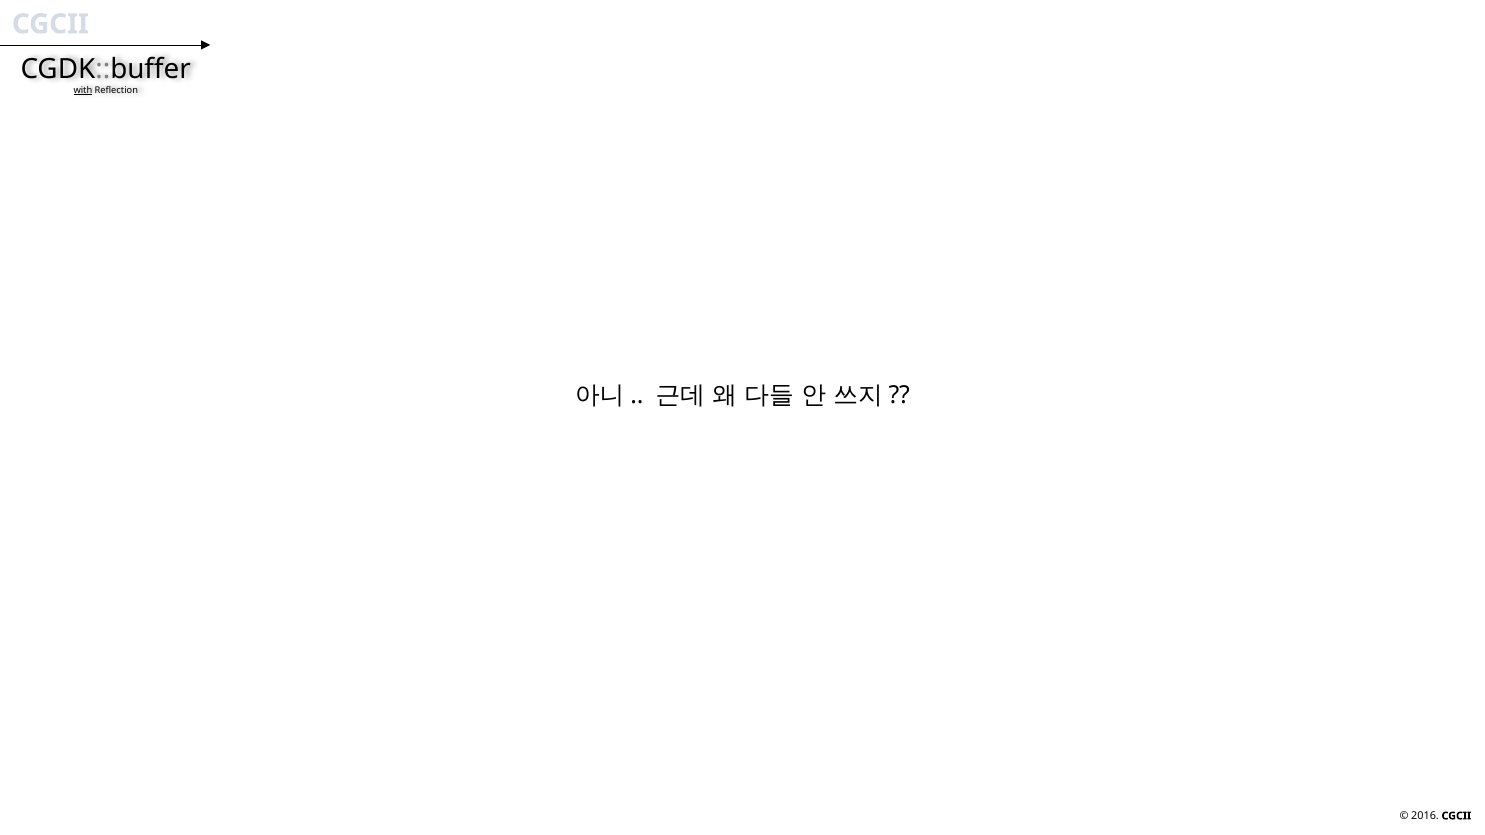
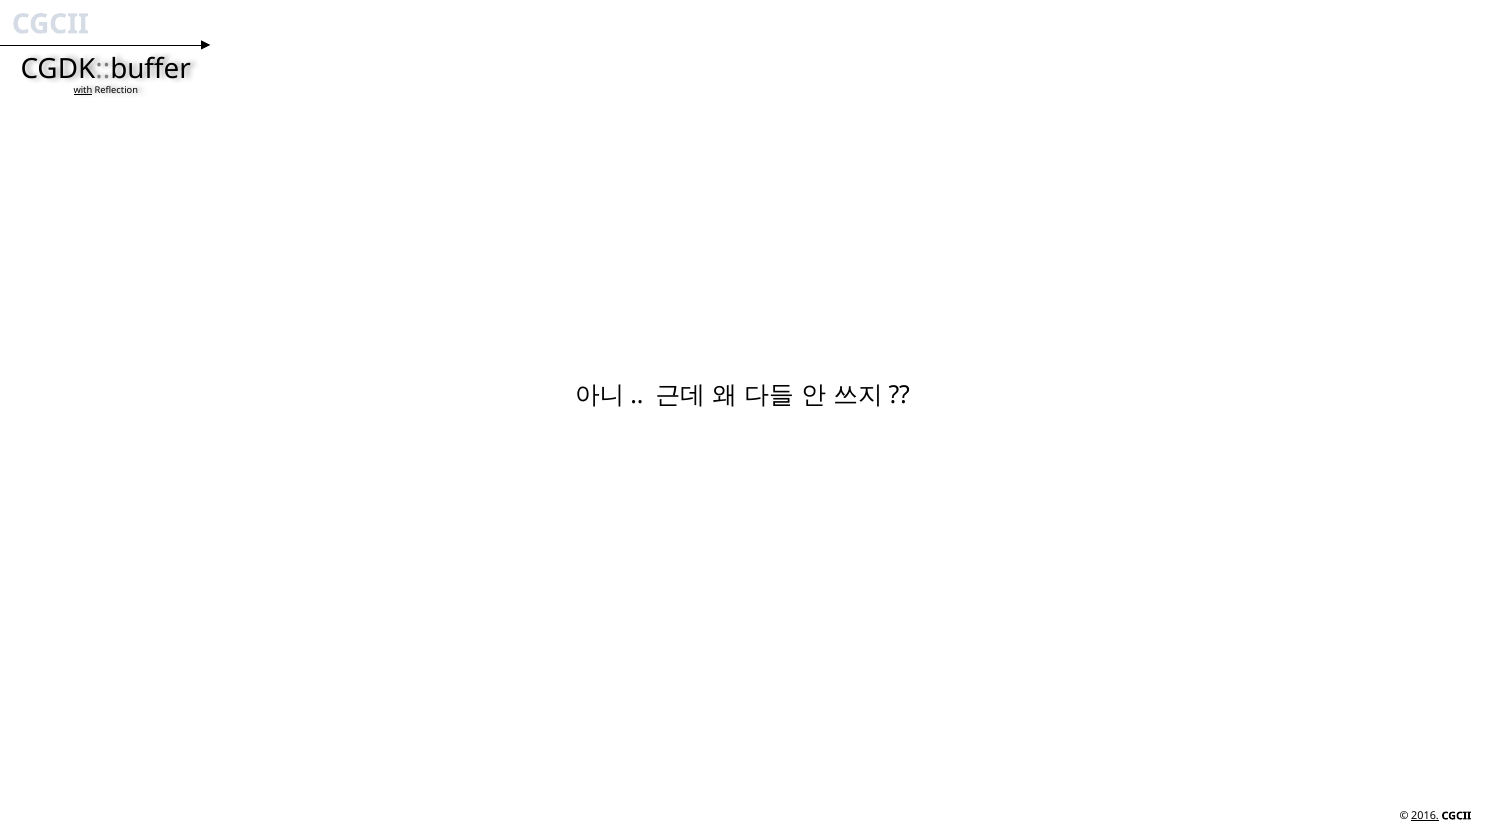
2016 underline: none -> present
